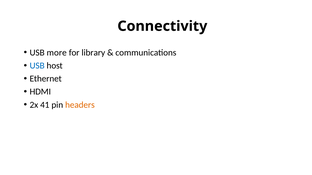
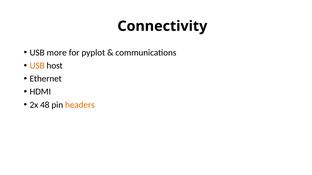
library: library -> pyplot
USB at (37, 66) colour: blue -> orange
41: 41 -> 48
